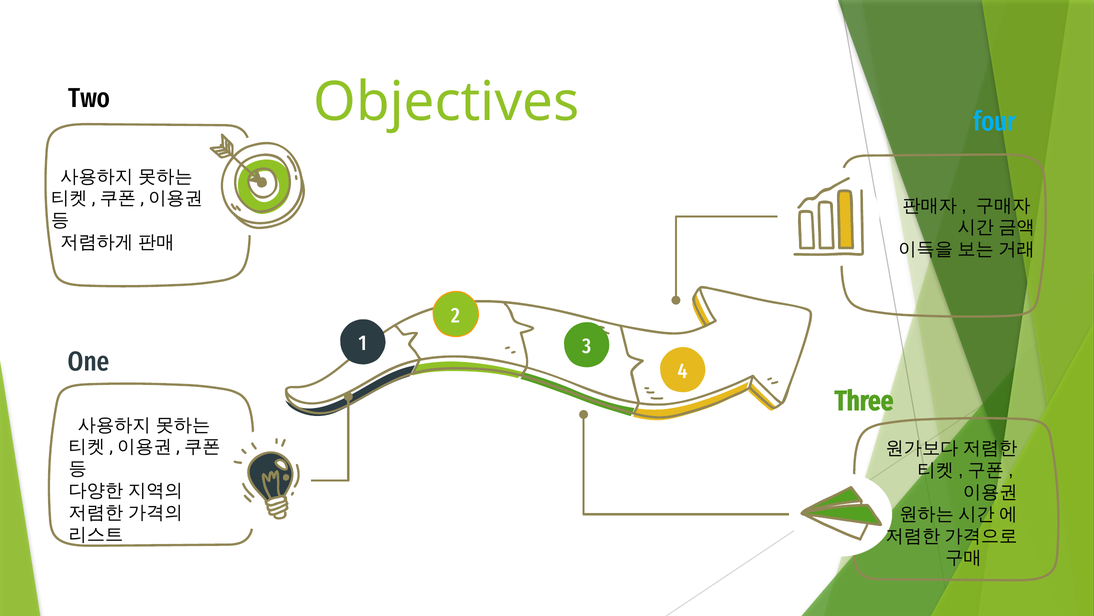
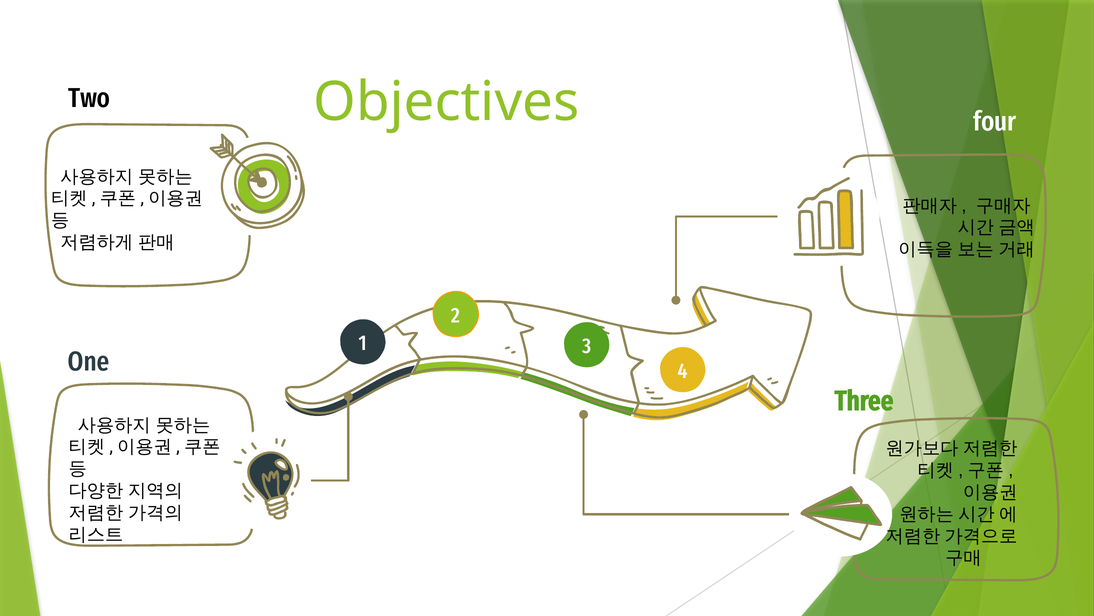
four colour: light blue -> white
